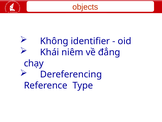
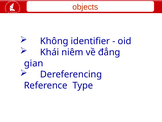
chạy: chạy -> gian
